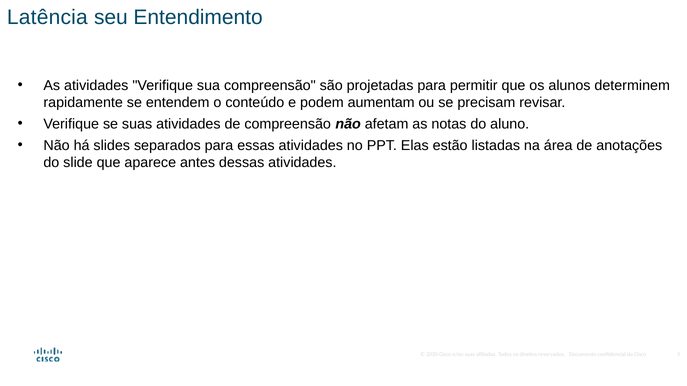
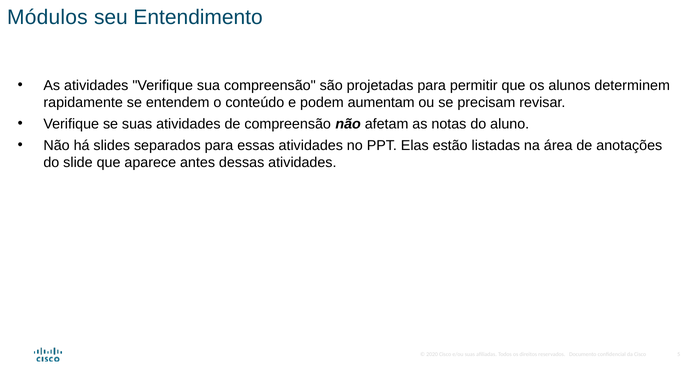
Latência: Latência -> Módulos
